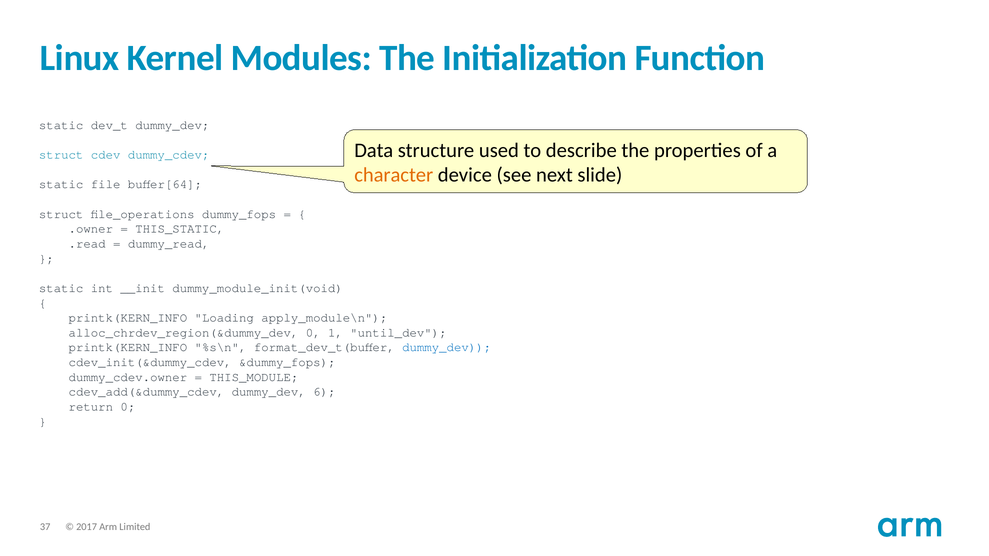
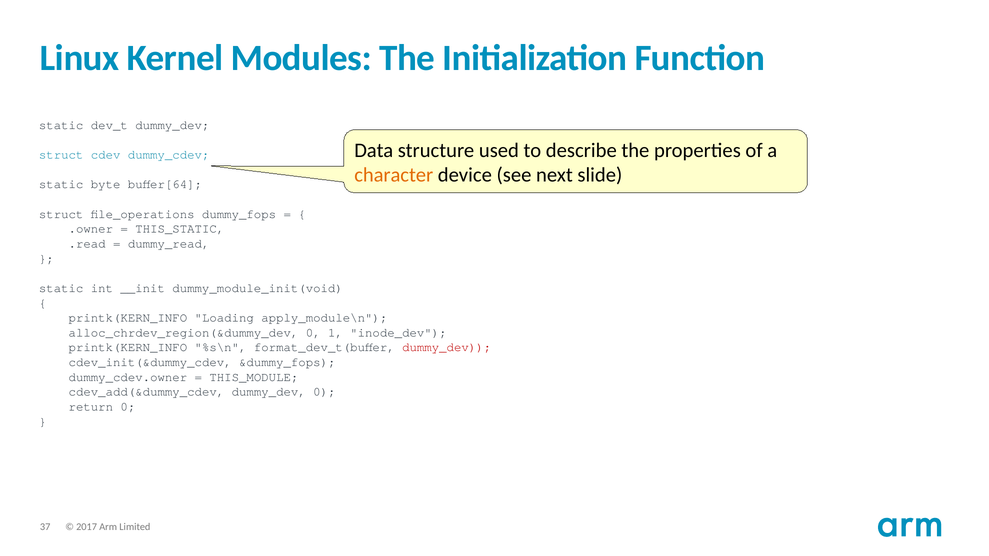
file: file -> byte
until_dev: until_dev -> inode_dev
dummy_dev at (447, 348) colour: blue -> red
dummy_dev 6: 6 -> 0
